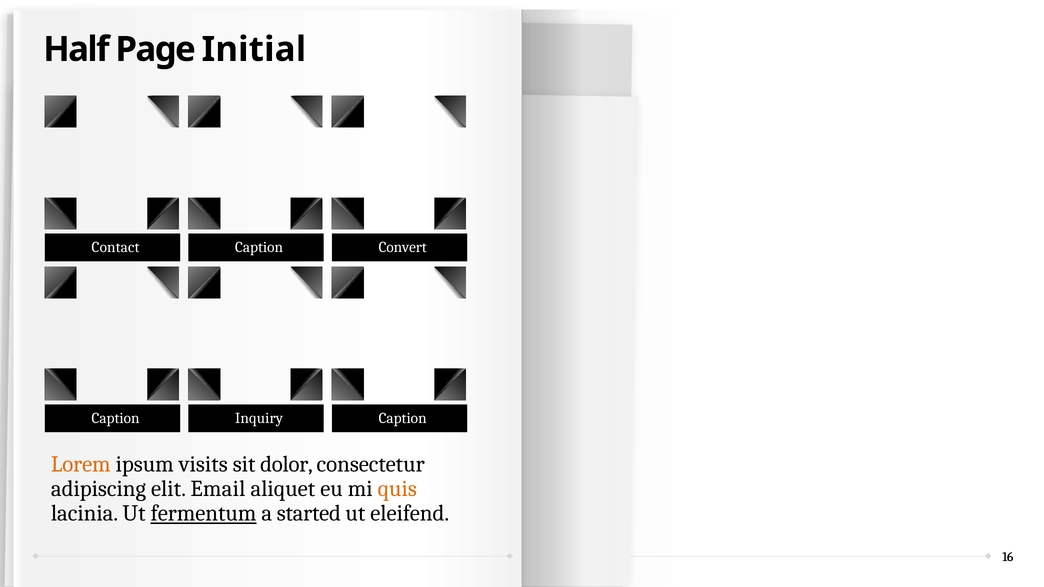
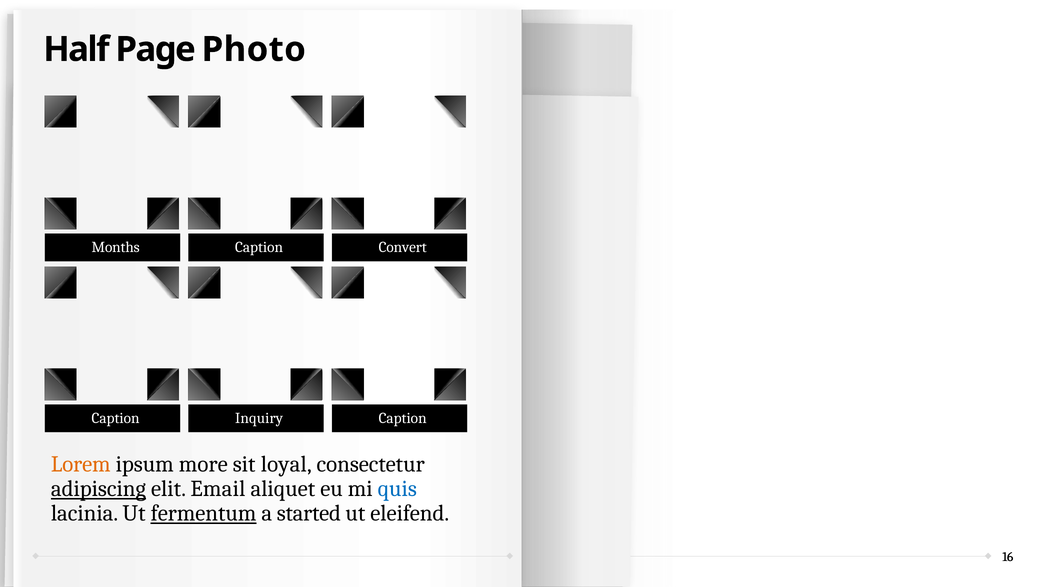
Initial: Initial -> Photo
Contact: Contact -> Months
visits: visits -> more
dolor: dolor -> loyal
adipiscing underline: none -> present
quis colour: orange -> blue
